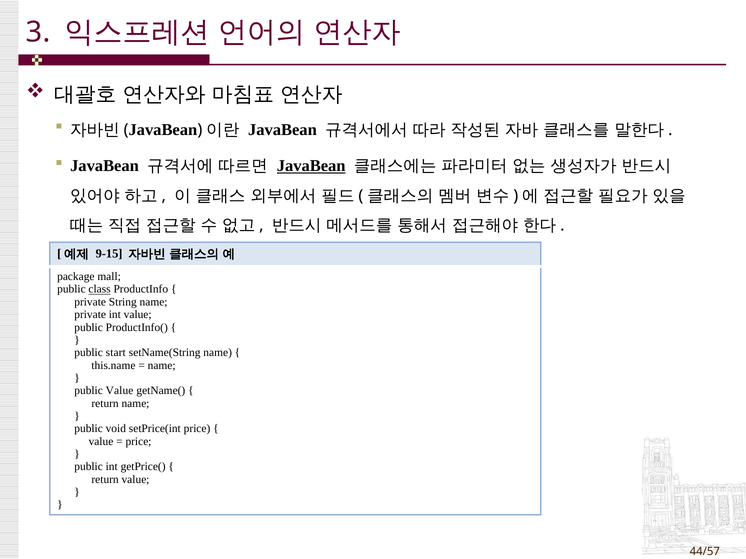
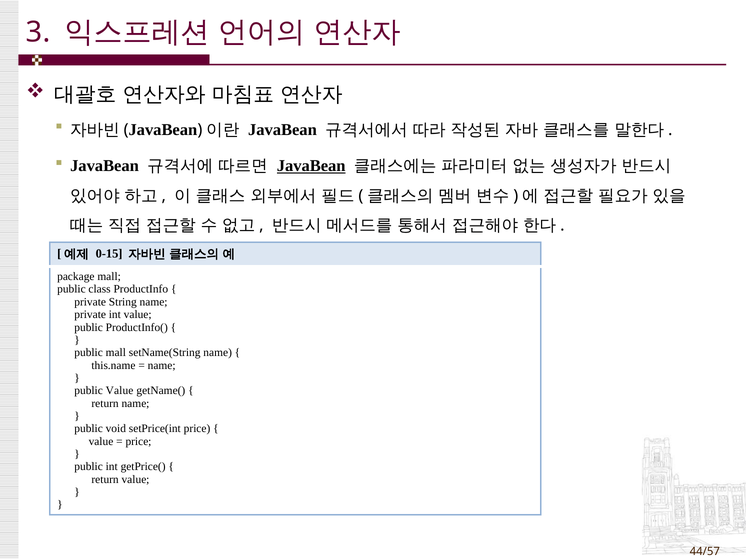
9-15: 9-15 -> 0-15
class underline: present -> none
public start: start -> mall
